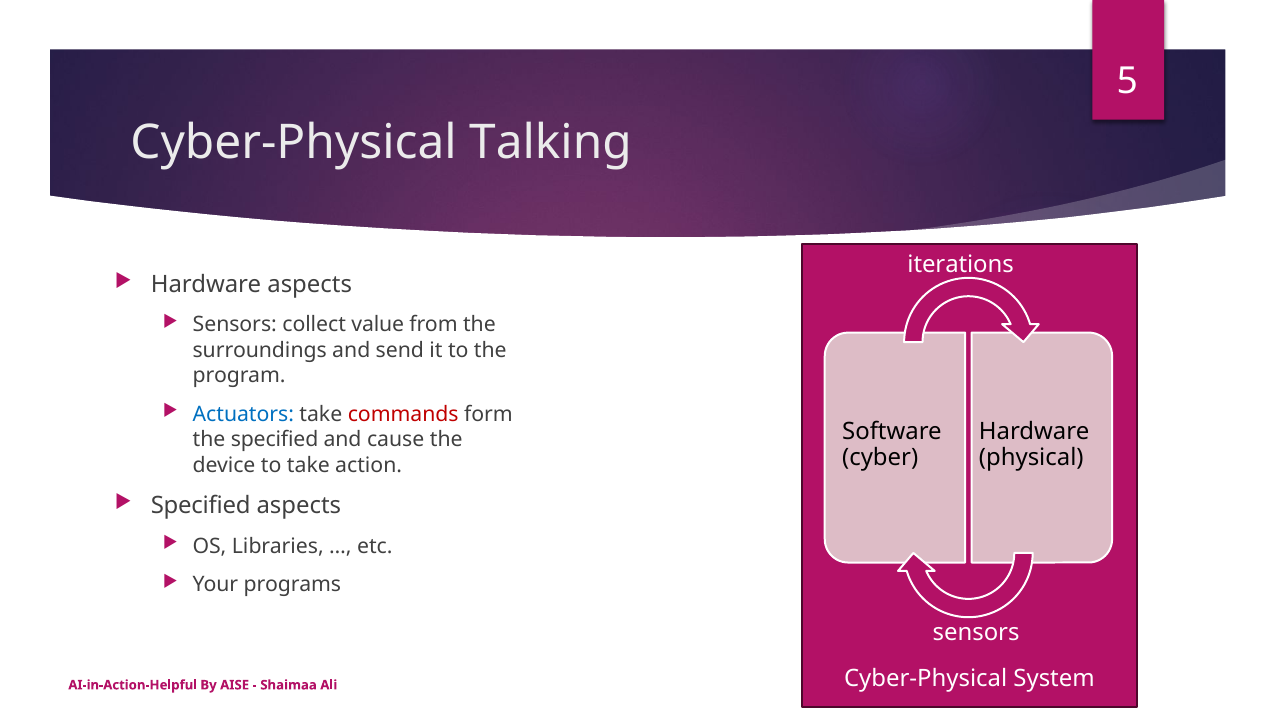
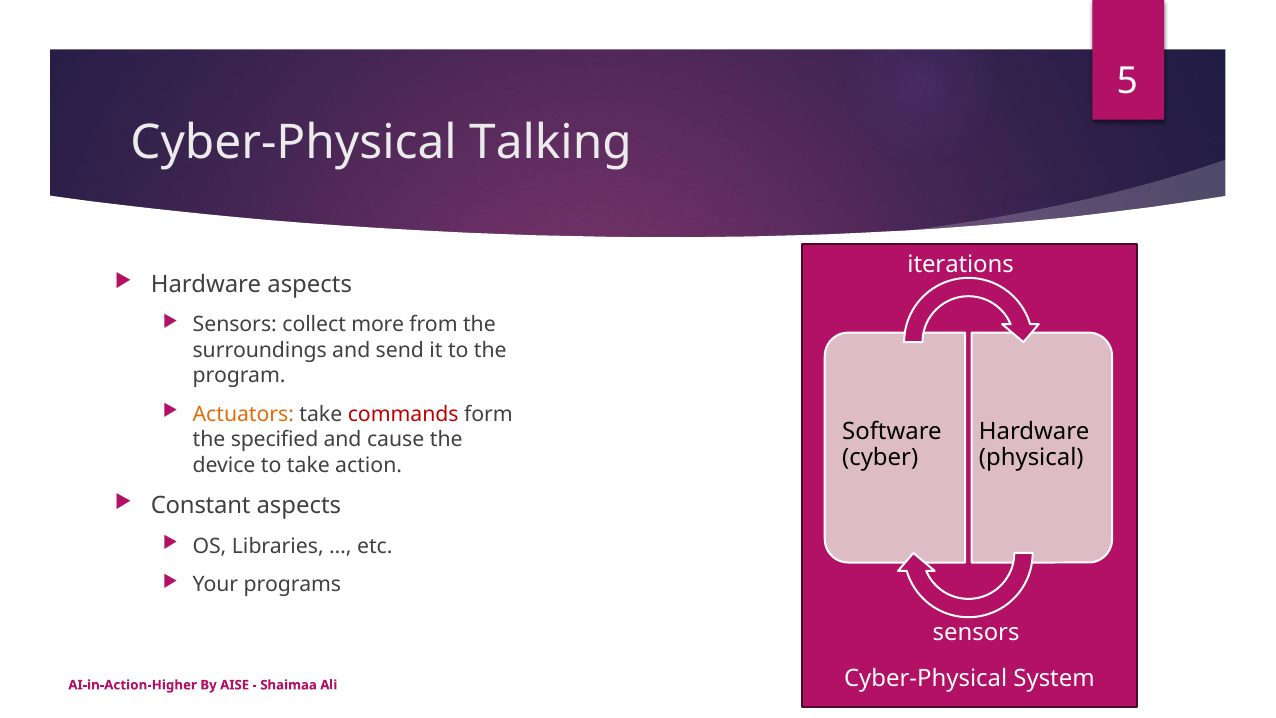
value: value -> more
Actuators colour: blue -> orange
Specified at (201, 506): Specified -> Constant
AI-in-Action-Helpful: AI-in-Action-Helpful -> AI-in-Action-Higher
